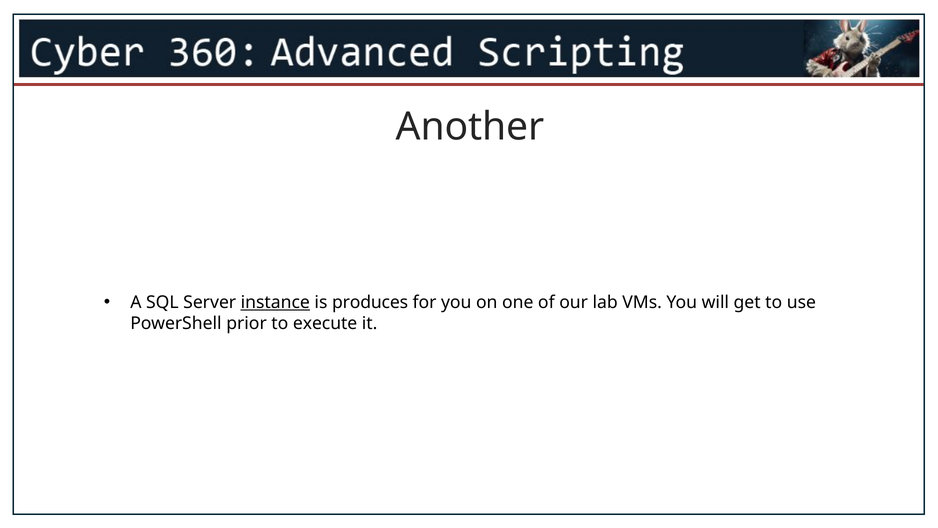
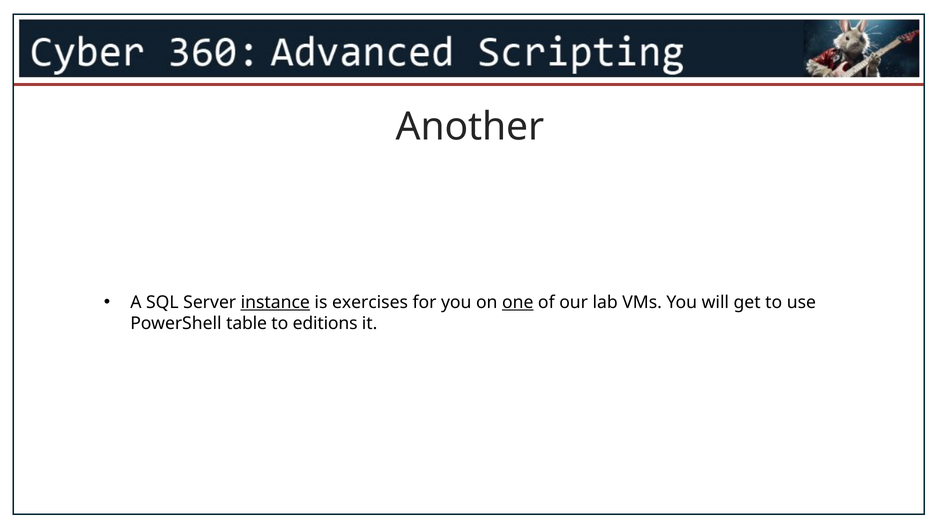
produces: produces -> exercises
one underline: none -> present
prior: prior -> table
execute: execute -> editions
